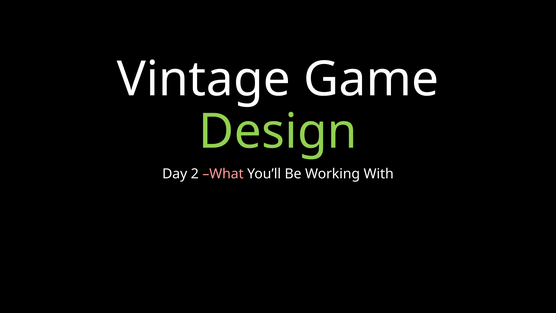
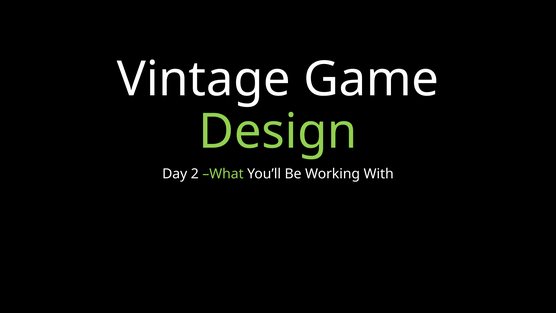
What colour: pink -> light green
